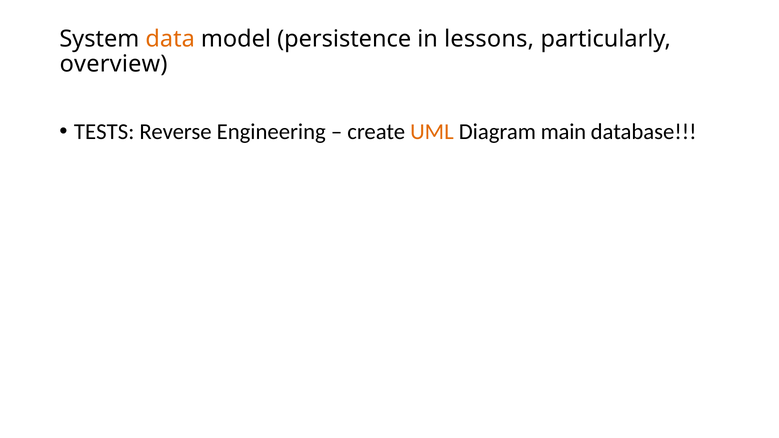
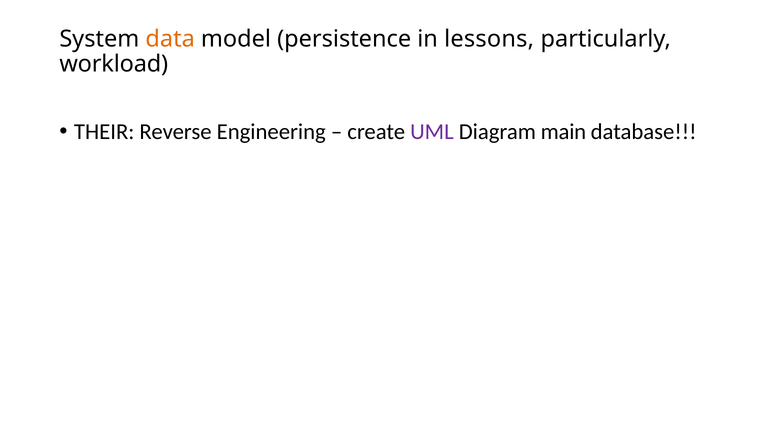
overview: overview -> workload
TESTS: TESTS -> THEIR
UML colour: orange -> purple
